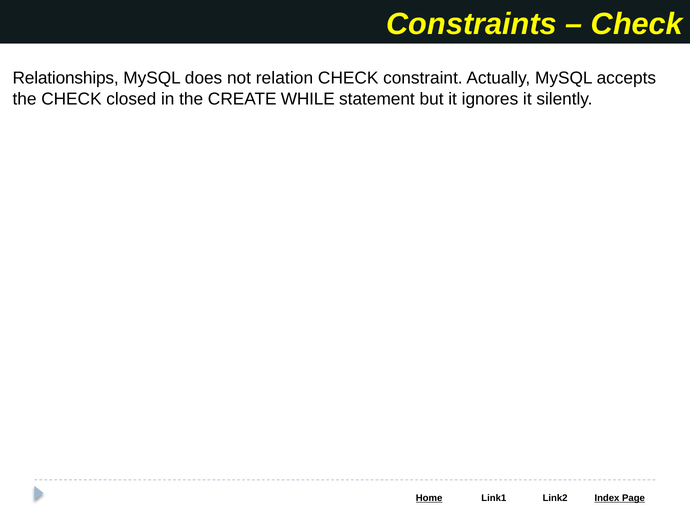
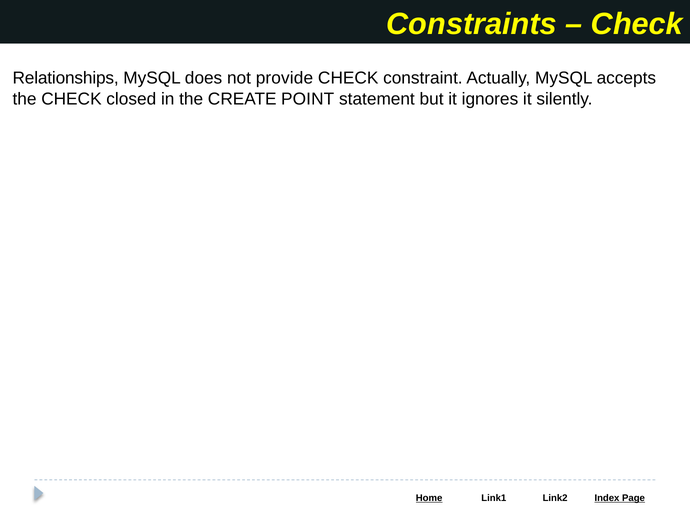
relation: relation -> provide
WHILE: WHILE -> POINT
